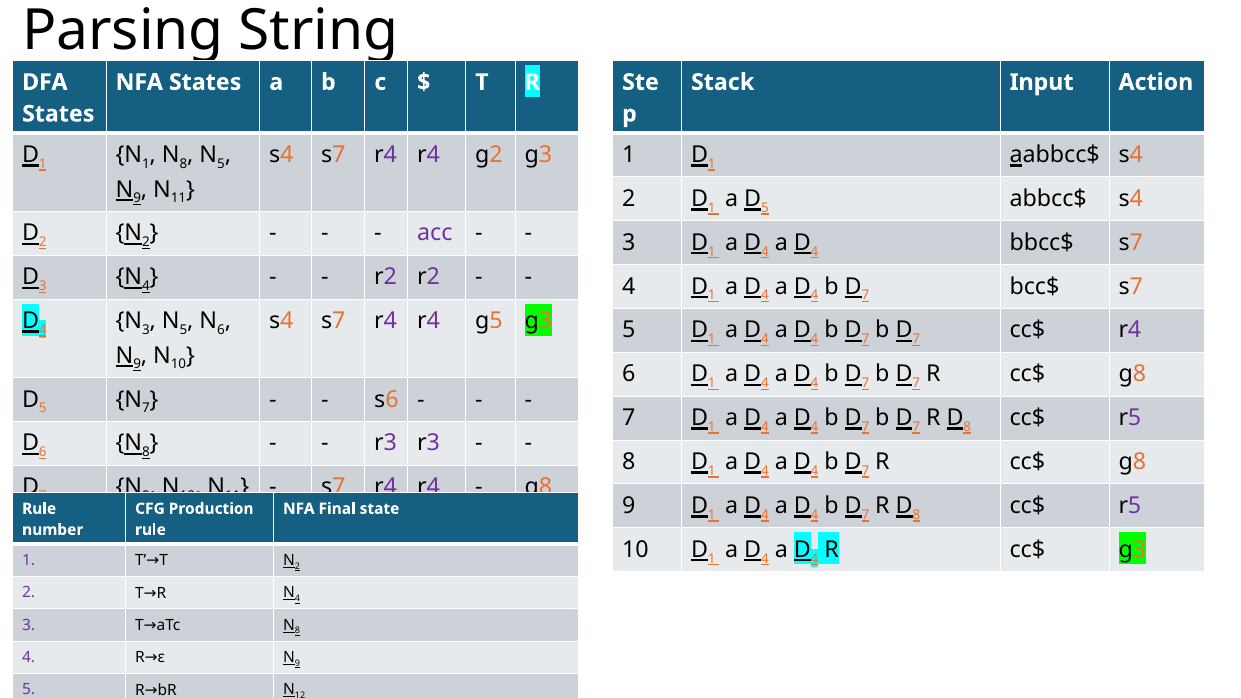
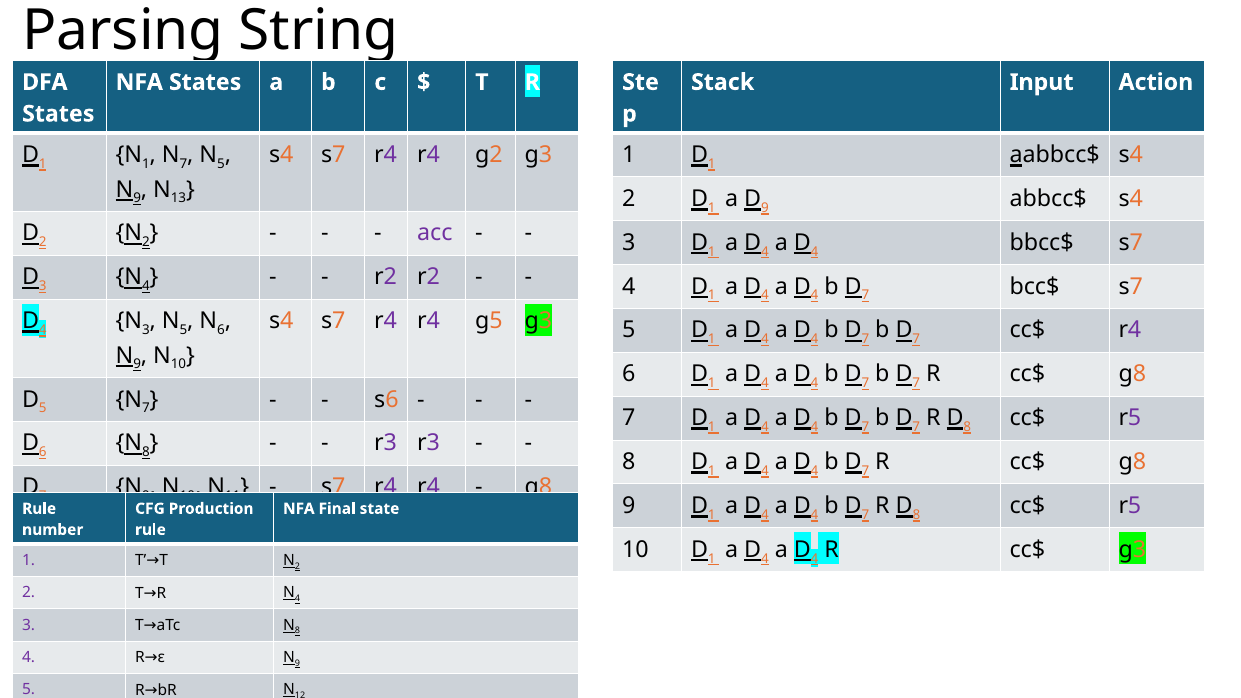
8 at (184, 164): 8 -> 7
11 at (178, 198): 11 -> 13
5 at (765, 208): 5 -> 9
